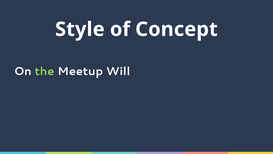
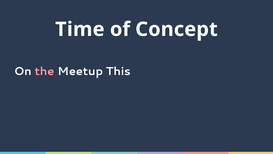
Style: Style -> Time
the colour: light green -> pink
Will: Will -> This
